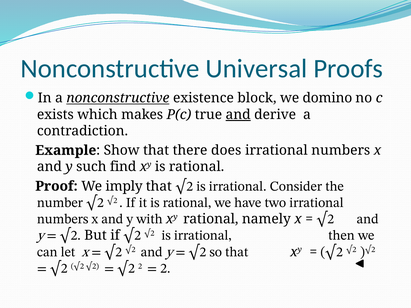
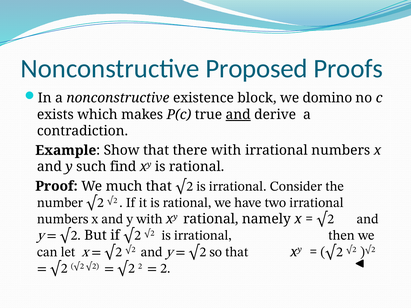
Universal: Universal -> Proposed
nonconstructive at (118, 98) underline: present -> none
there does: does -> with
imply: imply -> much
